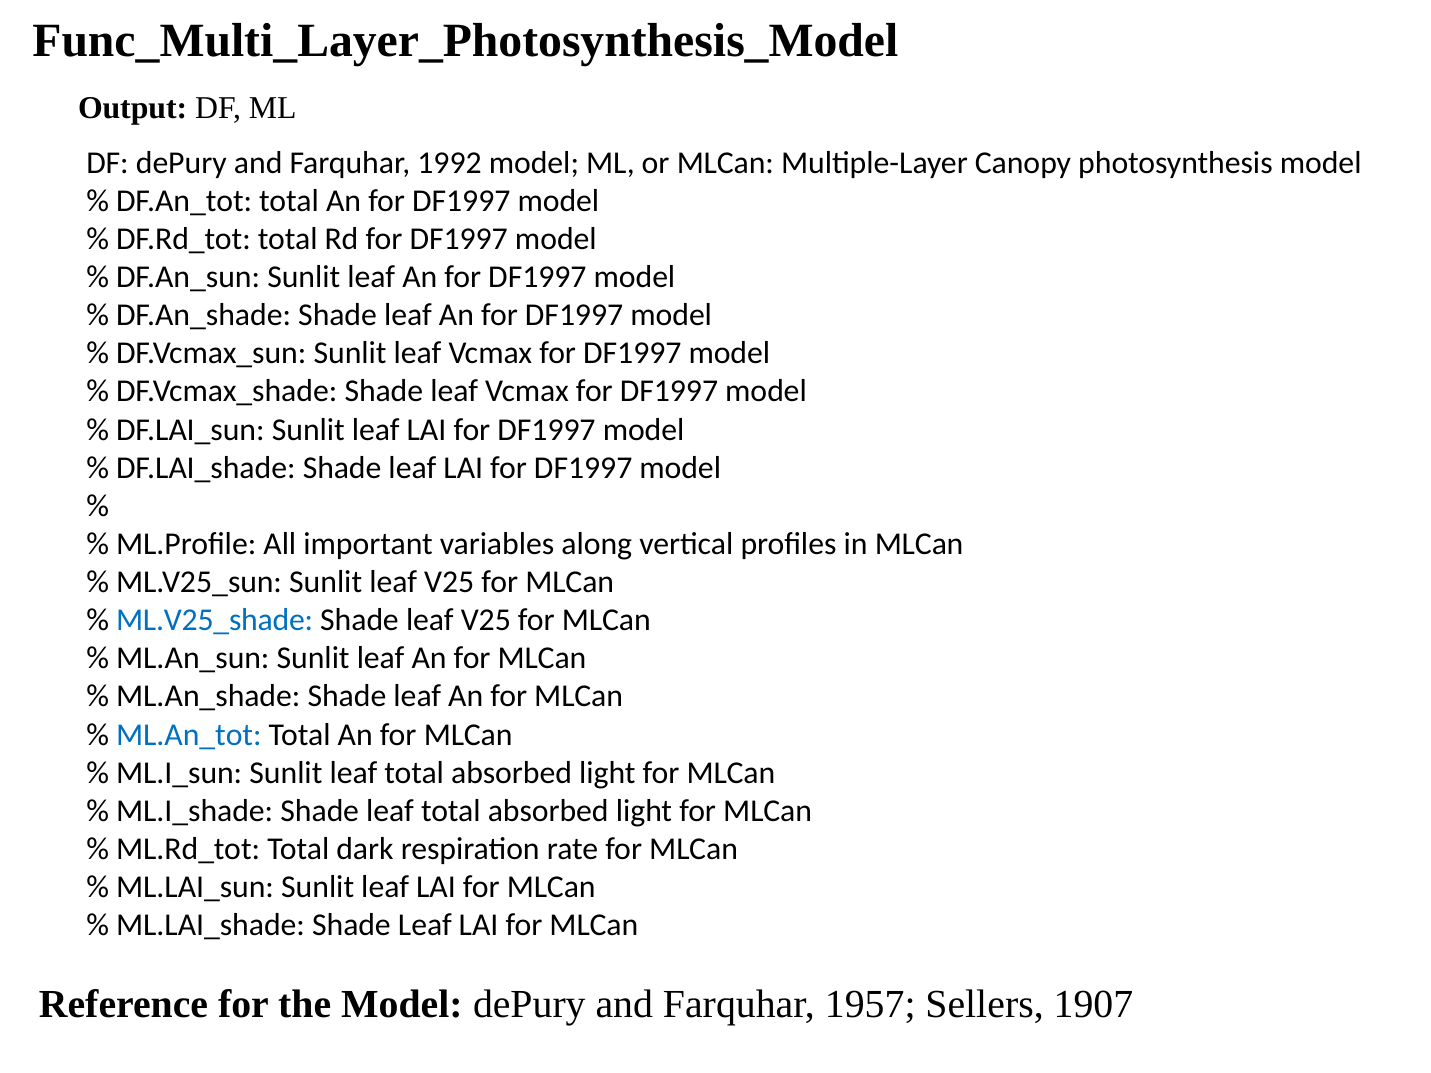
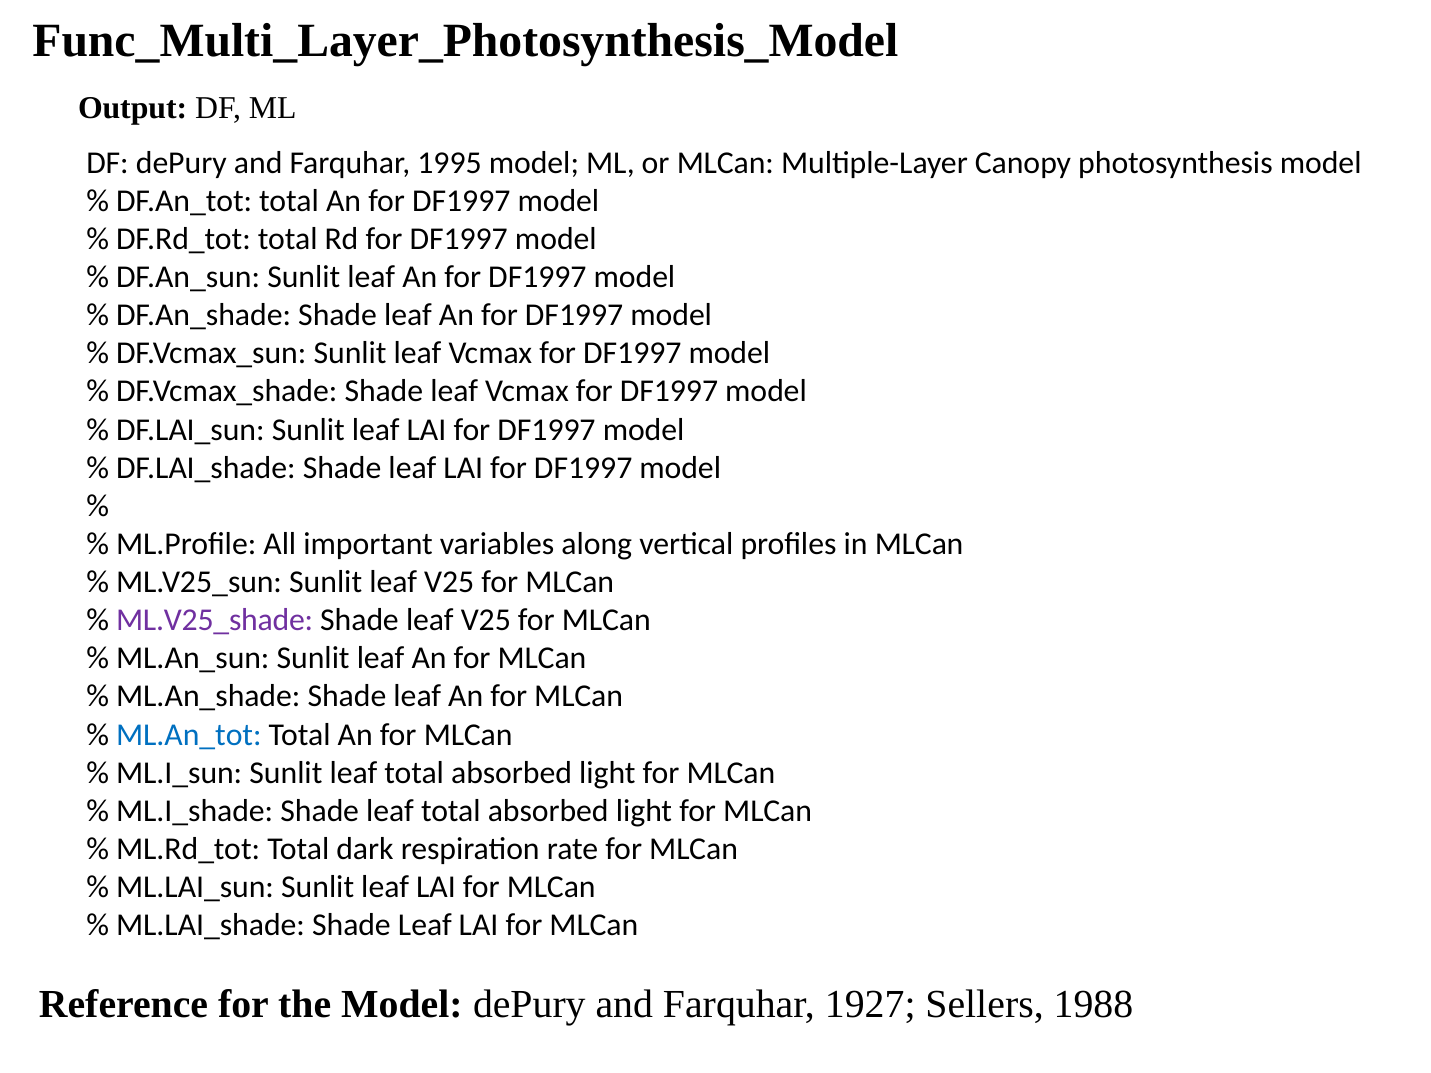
1992: 1992 -> 1995
ML.V25_shade colour: blue -> purple
1957: 1957 -> 1927
1907: 1907 -> 1988
